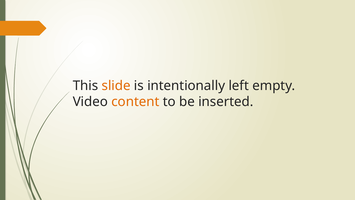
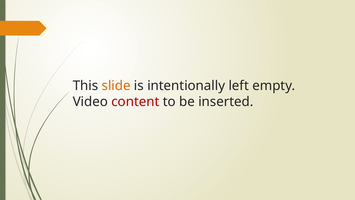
content colour: orange -> red
